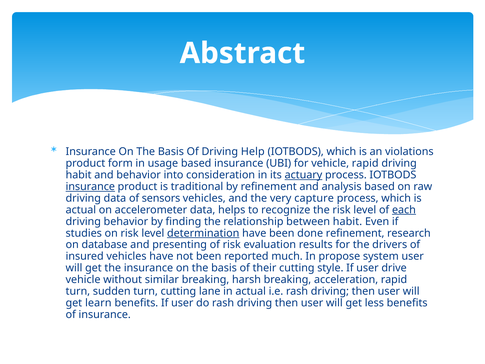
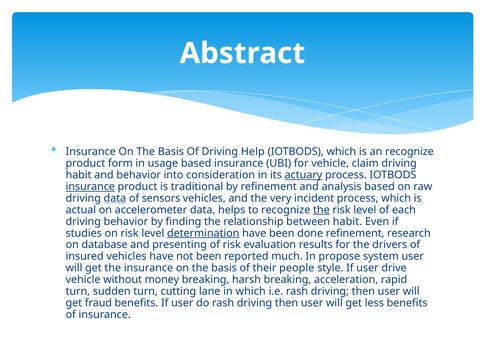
an violations: violations -> recognize
vehicle rapid: rapid -> claim
data at (115, 198) underline: none -> present
capture: capture -> incident
the at (321, 210) underline: none -> present
each underline: present -> none
their cutting: cutting -> people
similar: similar -> money
in actual: actual -> which
learn: learn -> fraud
